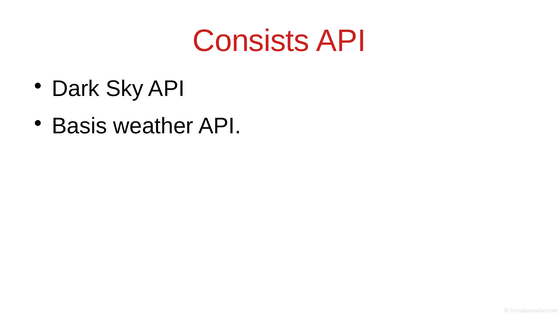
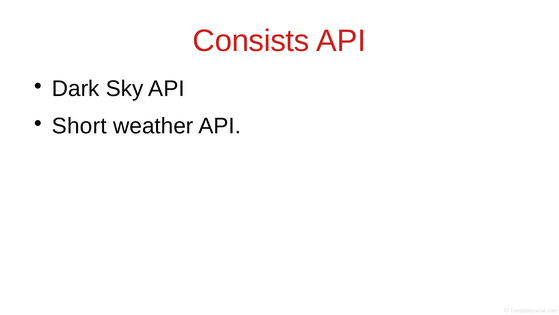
Basis: Basis -> Short
